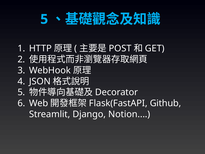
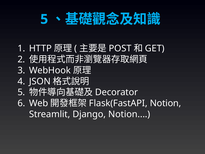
Github at (166, 103): Github -> Notion
